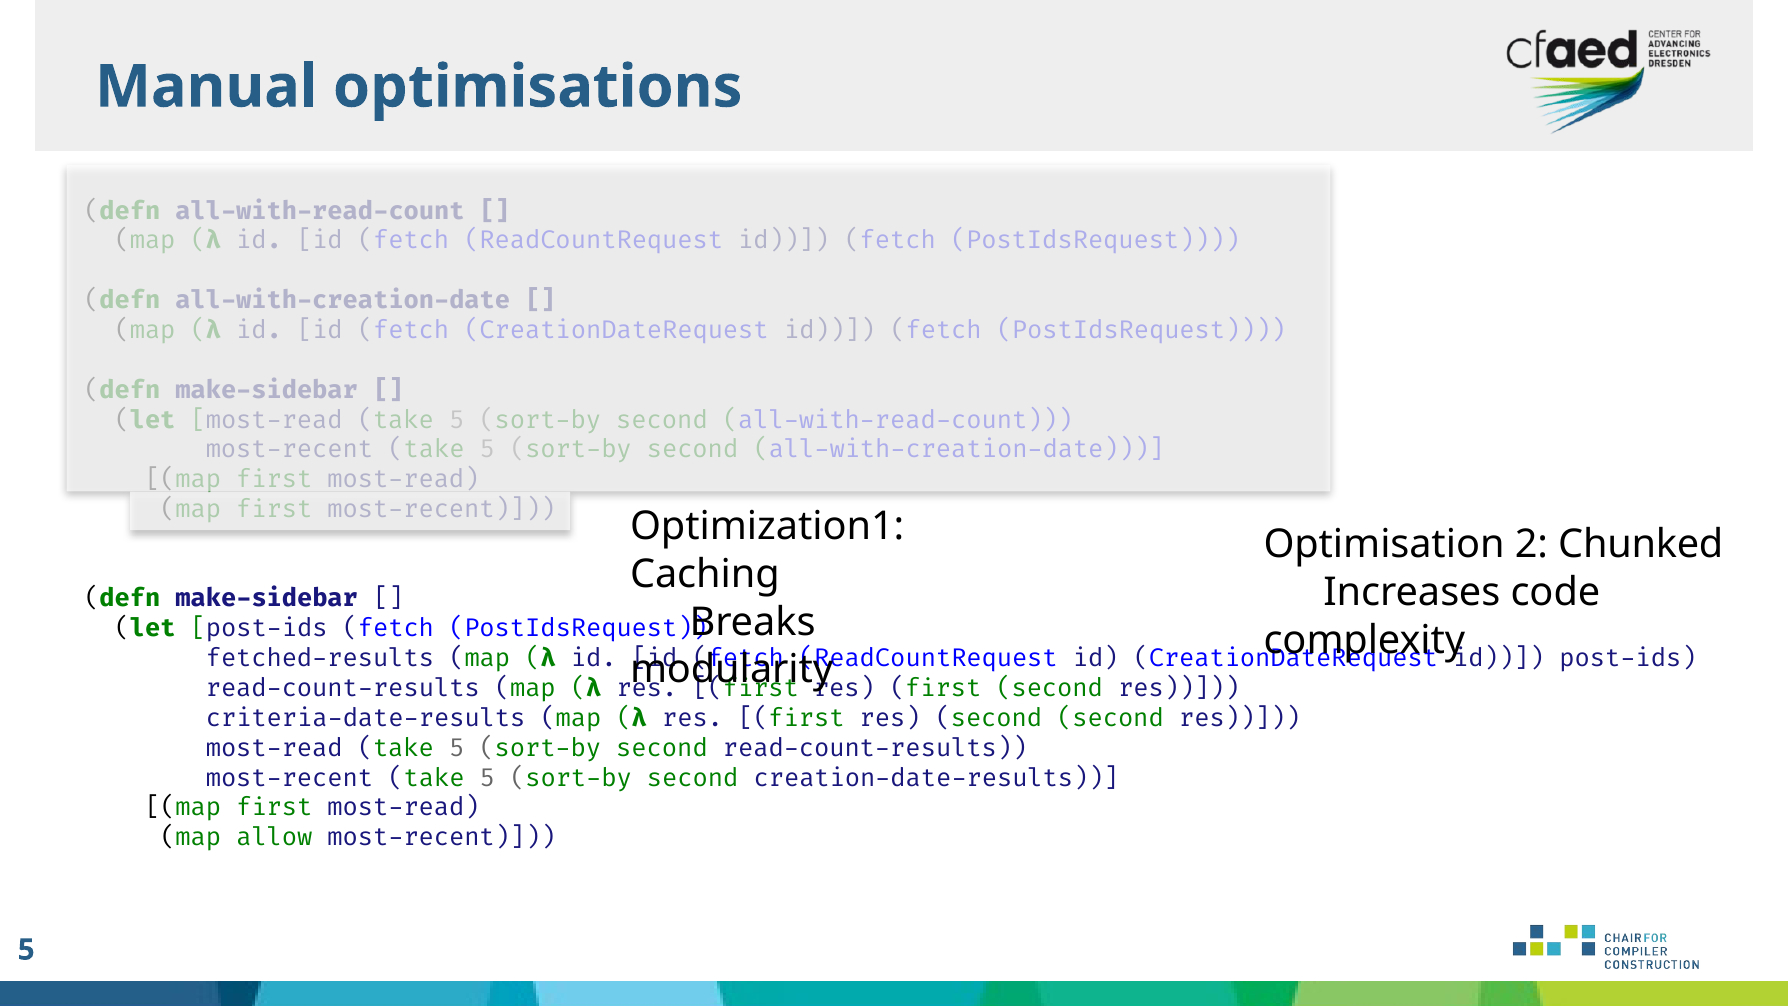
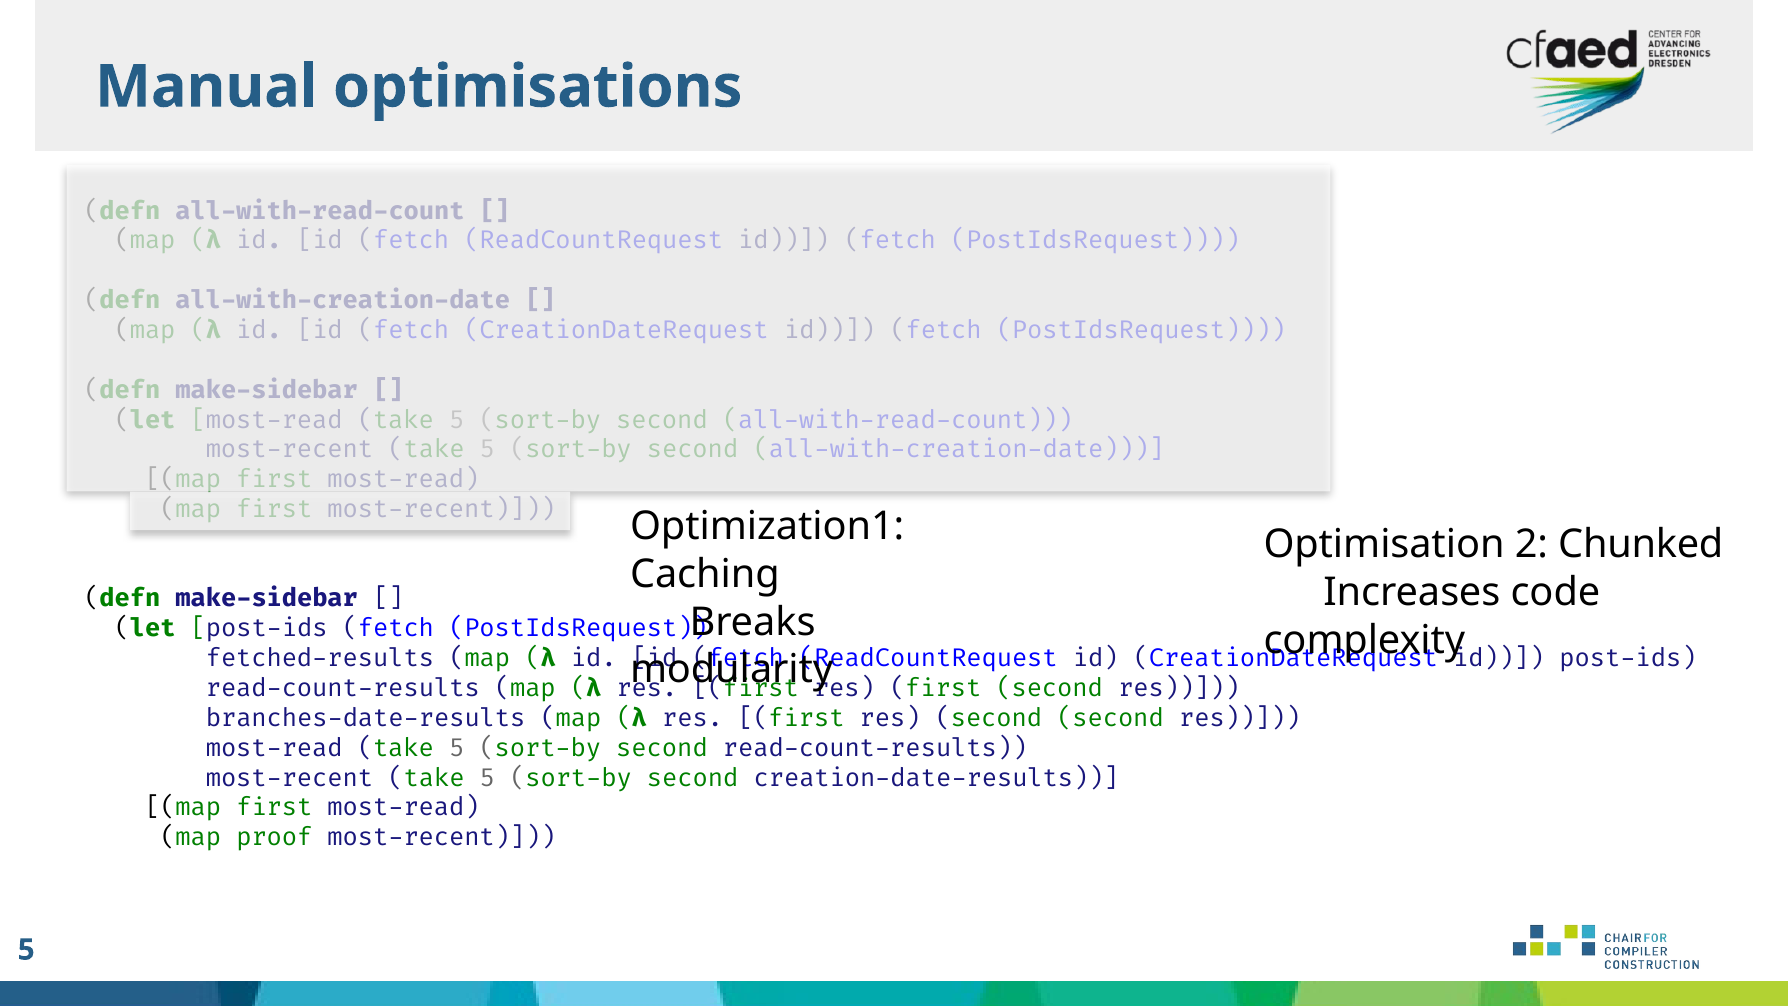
criteria-date-results: criteria-date-results -> branches-date-results
allow: allow -> proof
